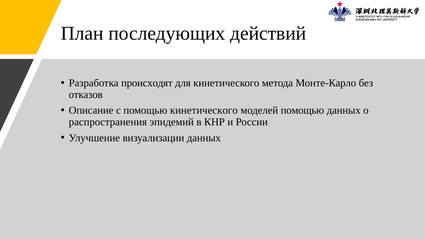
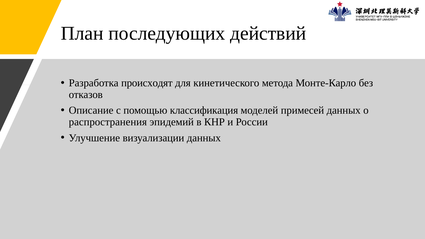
помощью кинетического: кинетического -> классификация
моделей помощью: помощью -> примесей
